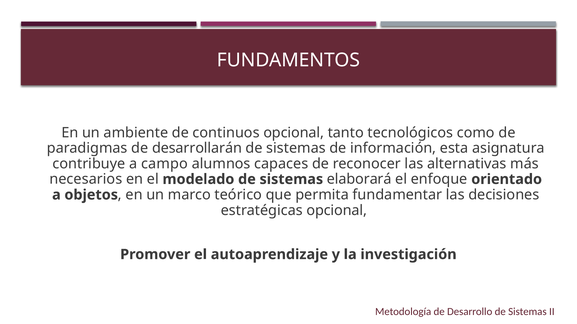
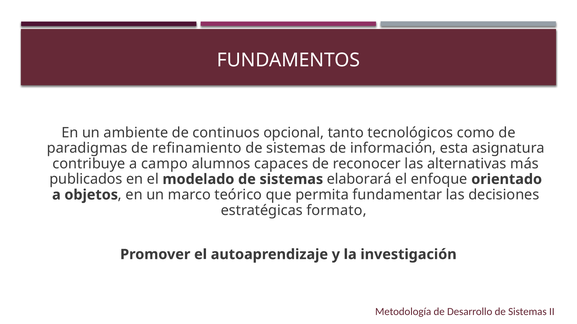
desarrollarán: desarrollarán -> refinamiento
necesarios: necesarios -> publicados
estratégicas opcional: opcional -> formato
